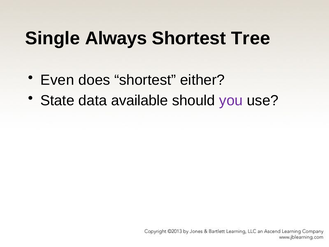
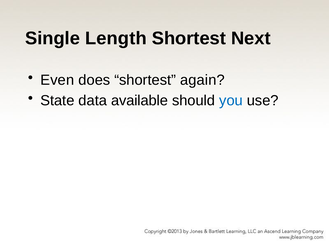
Always: Always -> Length
Tree: Tree -> Next
either: either -> again
you colour: purple -> blue
